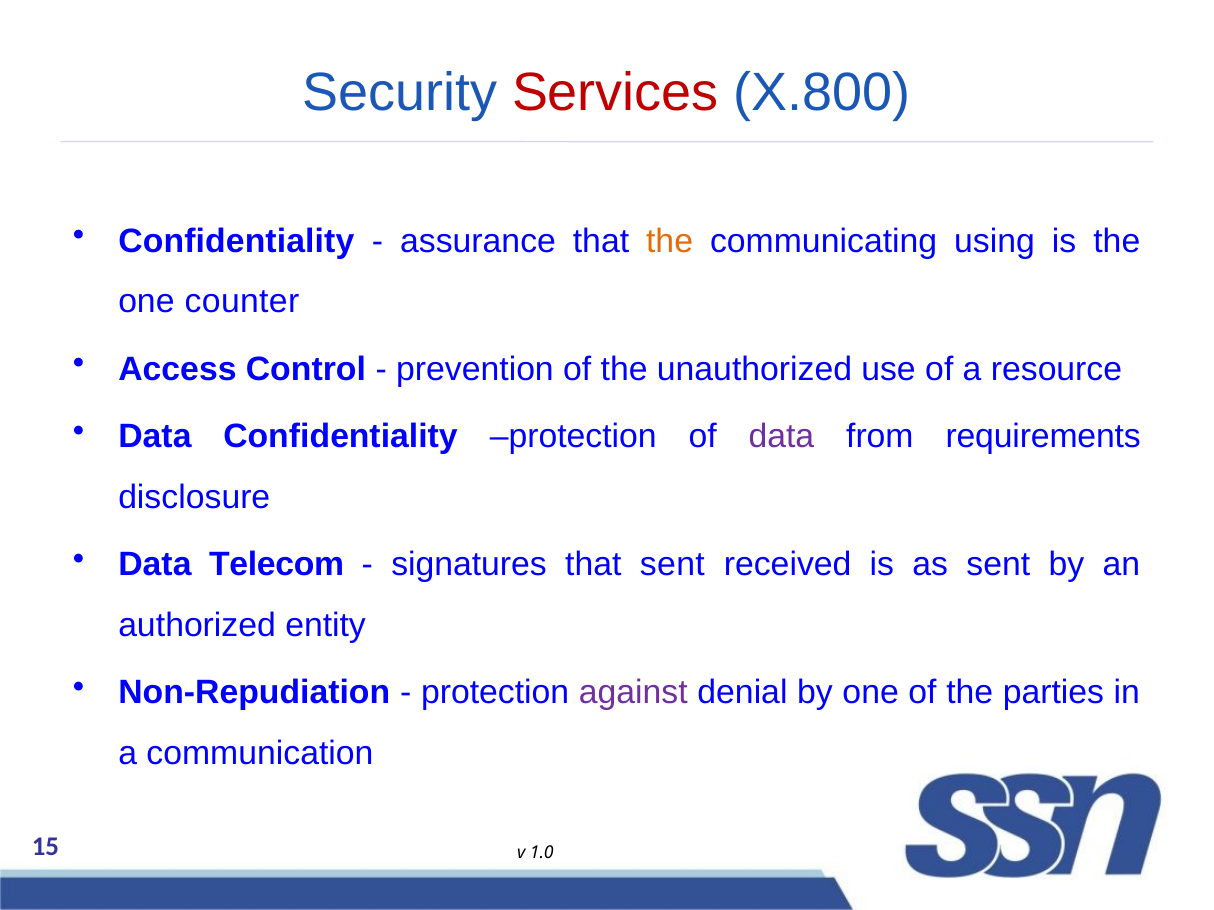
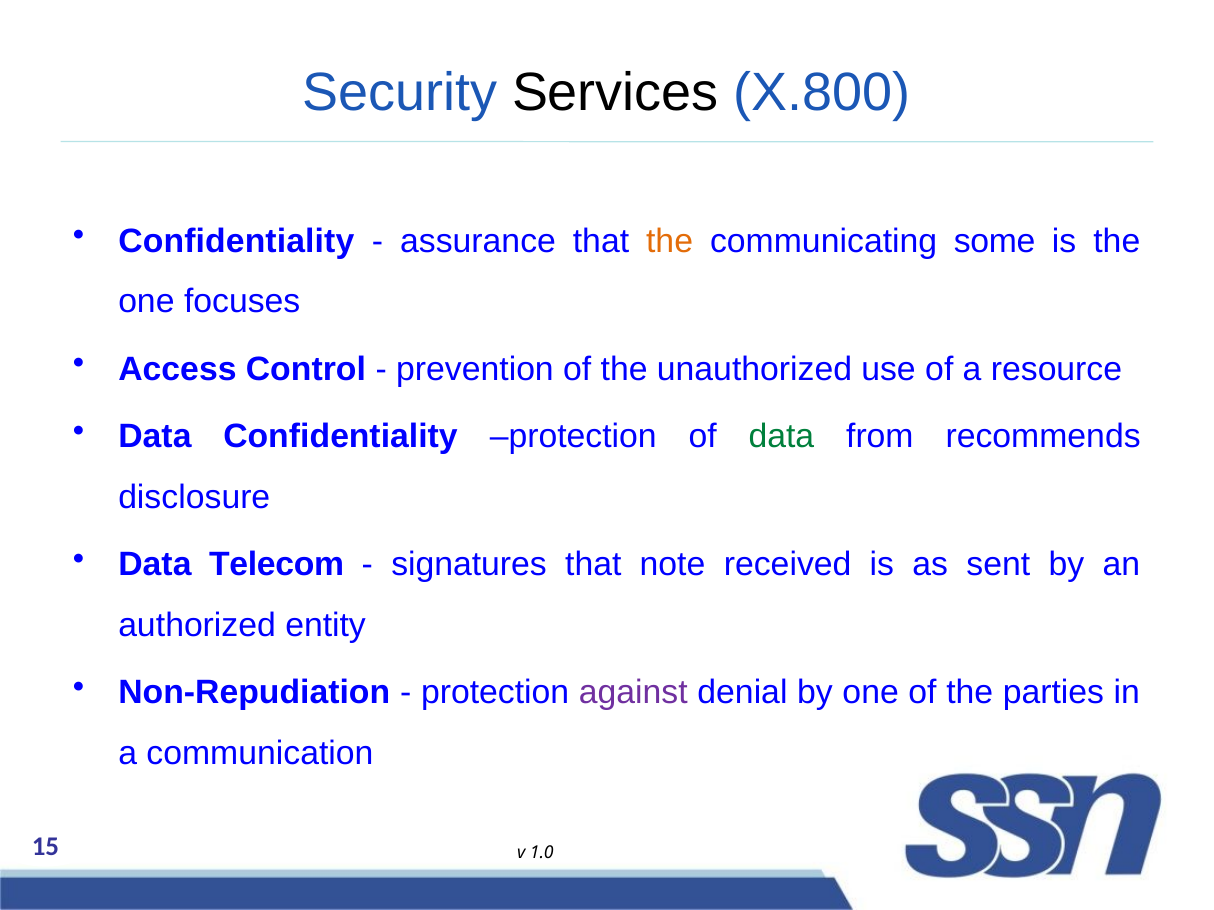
Services colour: red -> black
using: using -> some
counter: counter -> focuses
data at (781, 437) colour: purple -> green
requirements: requirements -> recommends
that sent: sent -> note
